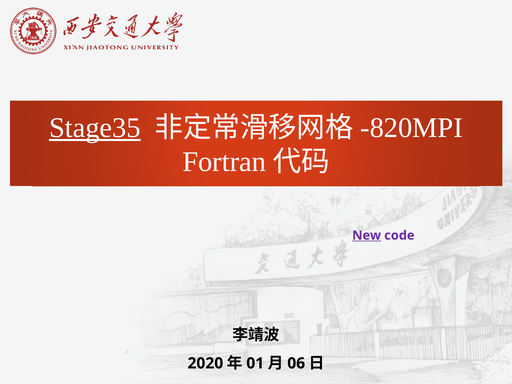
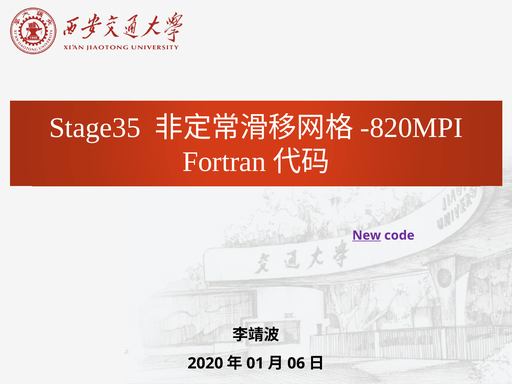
Stage35 underline: present -> none
